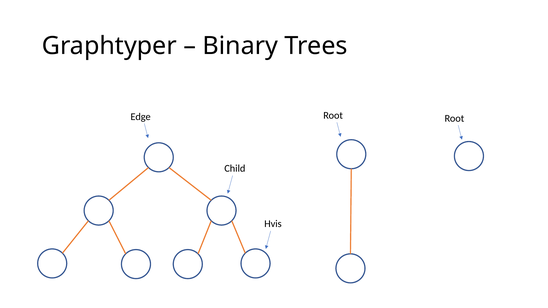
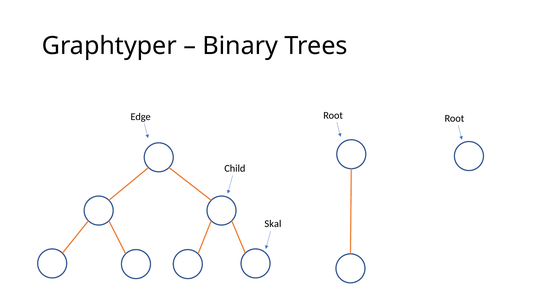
Hvis: Hvis -> Skal
